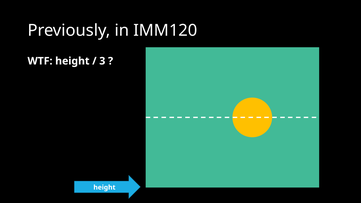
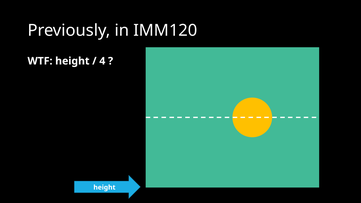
3: 3 -> 4
